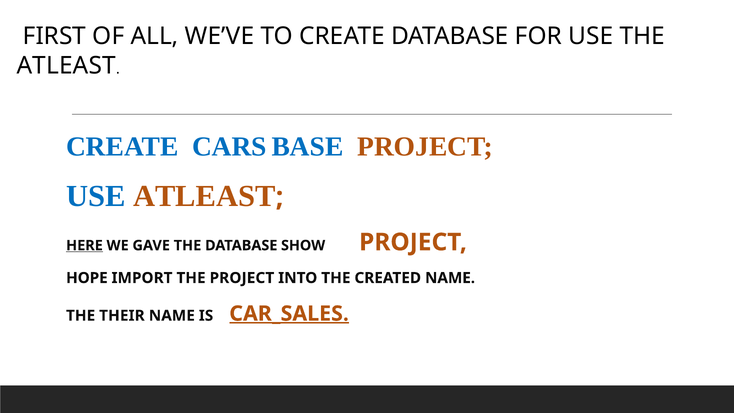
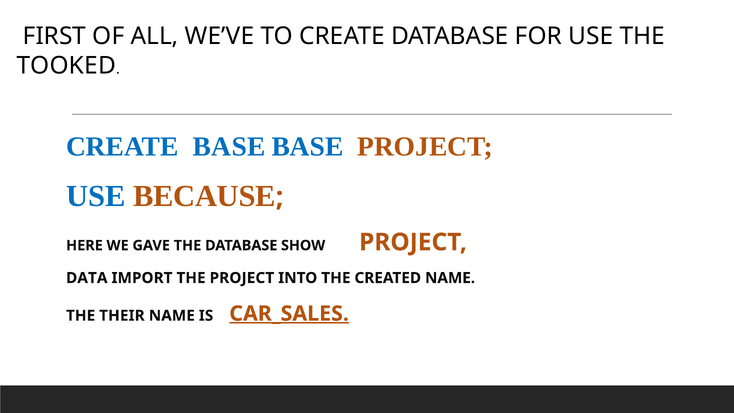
ATLEAST at (66, 66): ATLEAST -> TOOKED
CREATE CARS: CARS -> BASE
USE ATLEAST: ATLEAST -> BECAUSE
HERE underline: present -> none
HOPE: HOPE -> DATA
